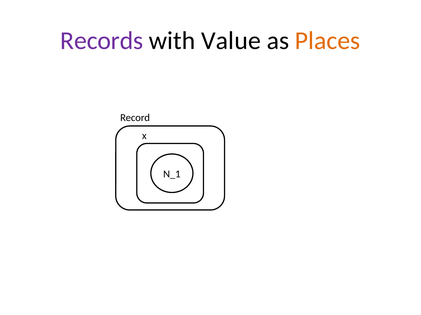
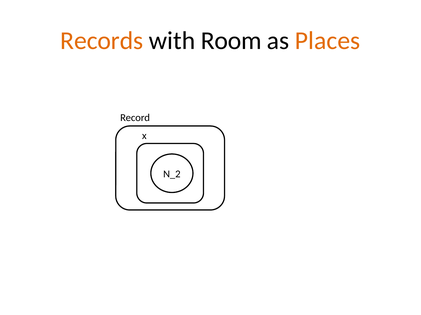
Records colour: purple -> orange
Value: Value -> Room
N_1: N_1 -> N_2
